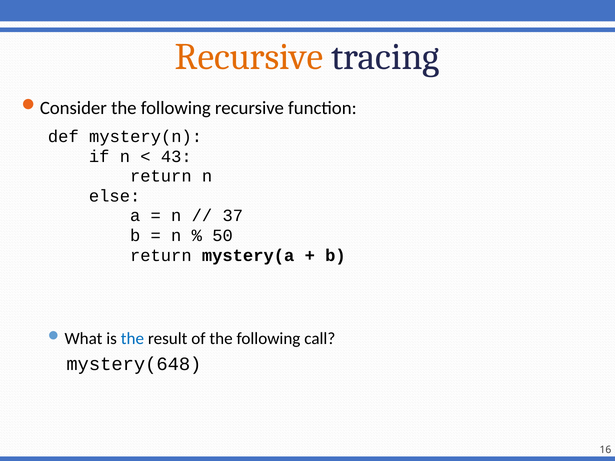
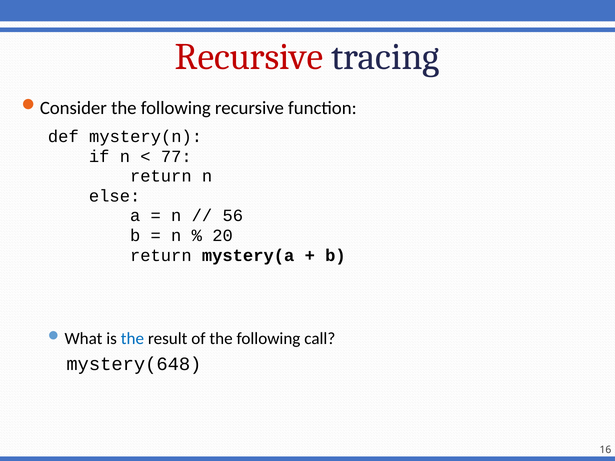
Recursive at (249, 57) colour: orange -> red
43: 43 -> 77
37: 37 -> 56
50: 50 -> 20
